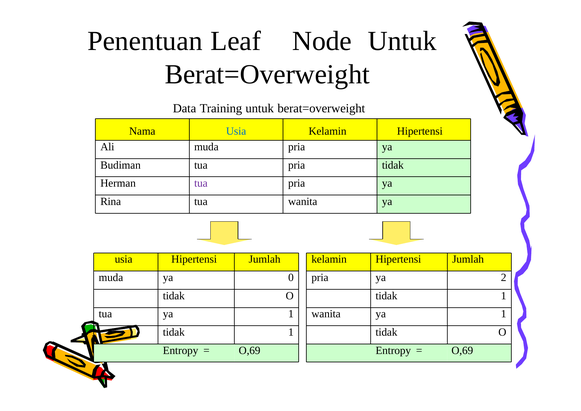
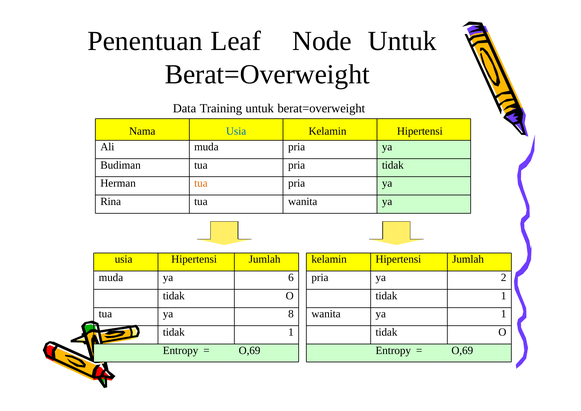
tua at (201, 183) colour: purple -> orange
0: 0 -> 6
tua ya 1: 1 -> 8
